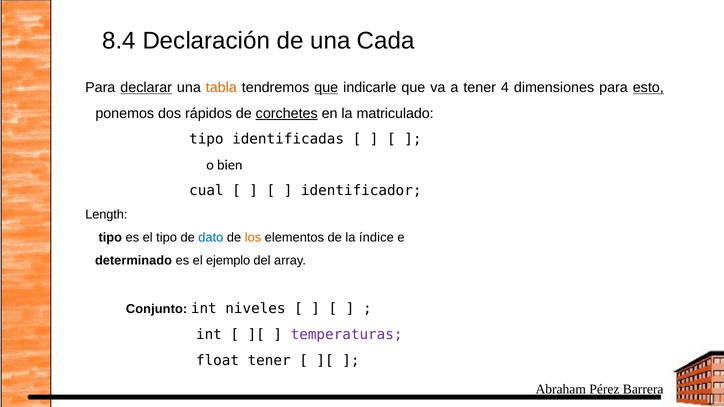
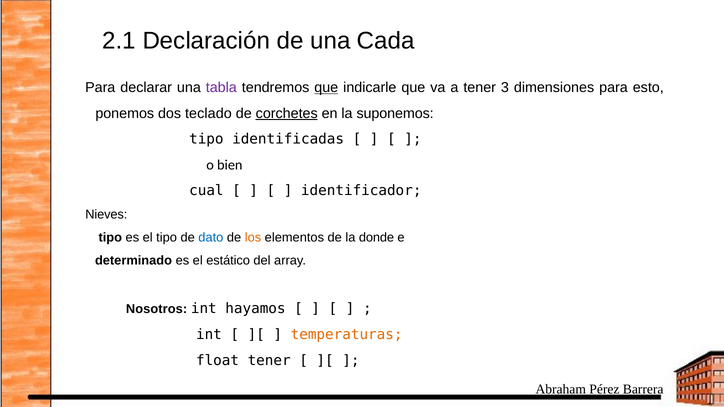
8.4: 8.4 -> 2.1
declarar underline: present -> none
tabla colour: orange -> purple
4: 4 -> 3
esto underline: present -> none
rápidos: rápidos -> teclado
matriculado: matriculado -> suponemos
Length: Length -> Nieves
índice: índice -> donde
ejemplo: ejemplo -> estático
Conjunto: Conjunto -> Nosotros
niveles: niveles -> hayamos
temperaturas colour: purple -> orange
